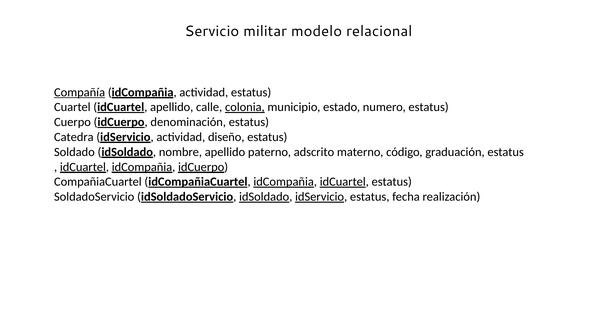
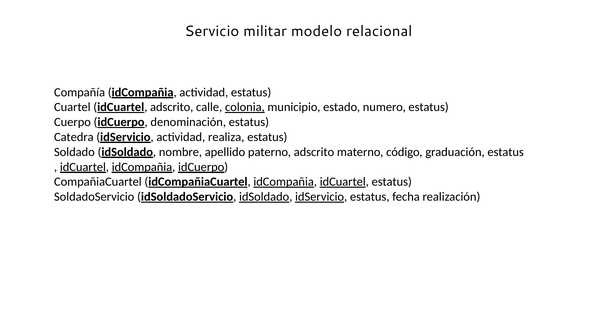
Compañía underline: present -> none
idCuartel apellido: apellido -> adscrito
diseño: diseño -> realiza
